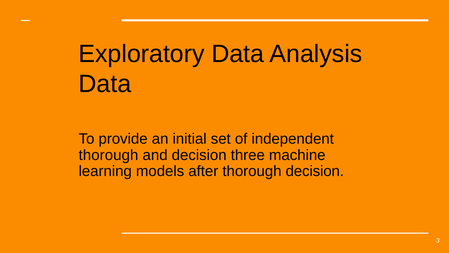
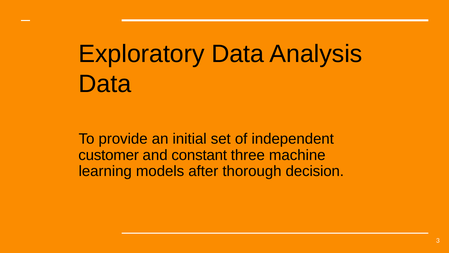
thorough at (108, 155): thorough -> customer
and decision: decision -> constant
